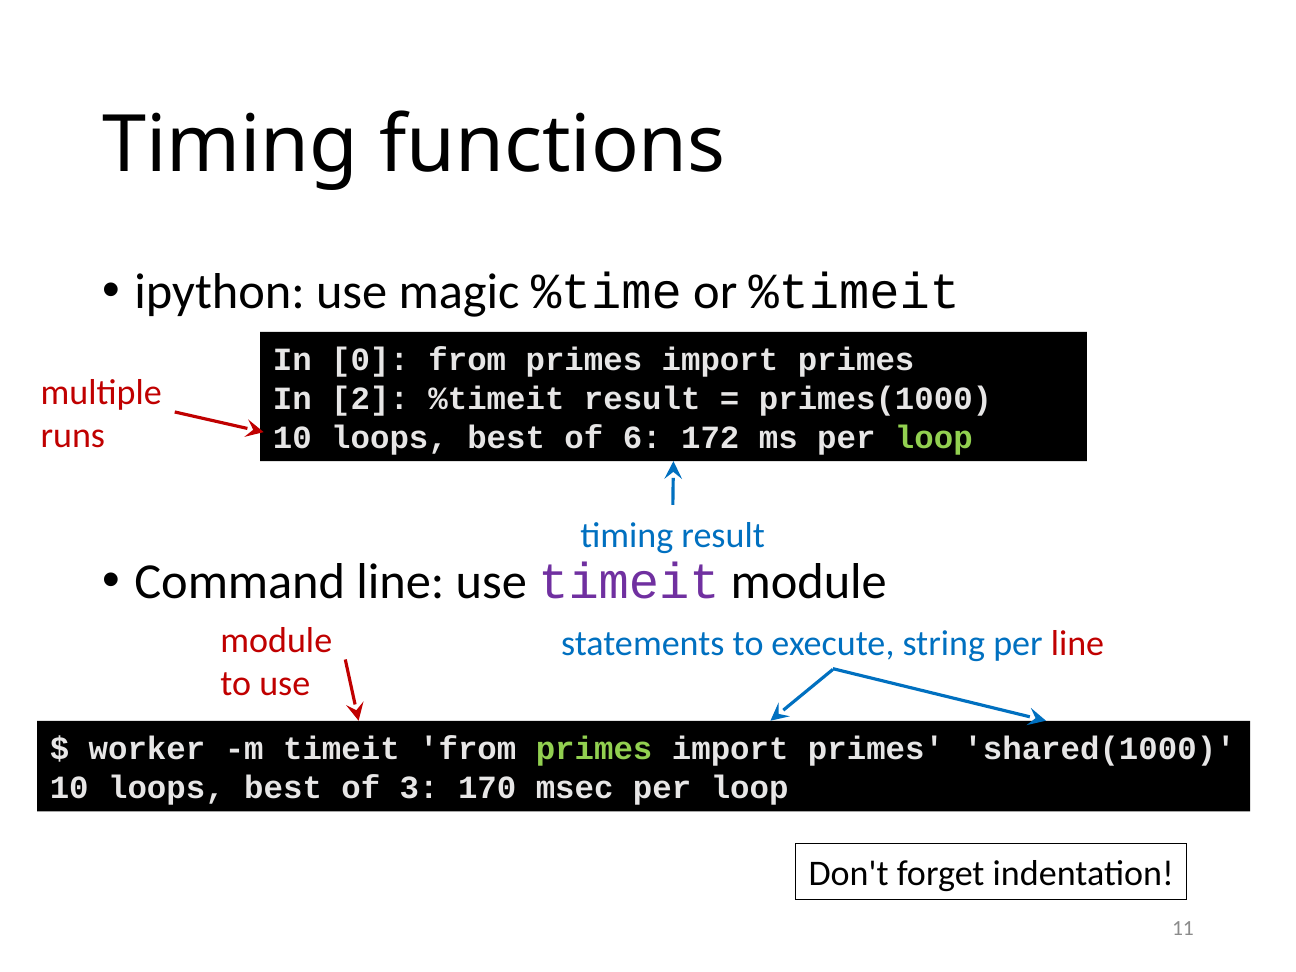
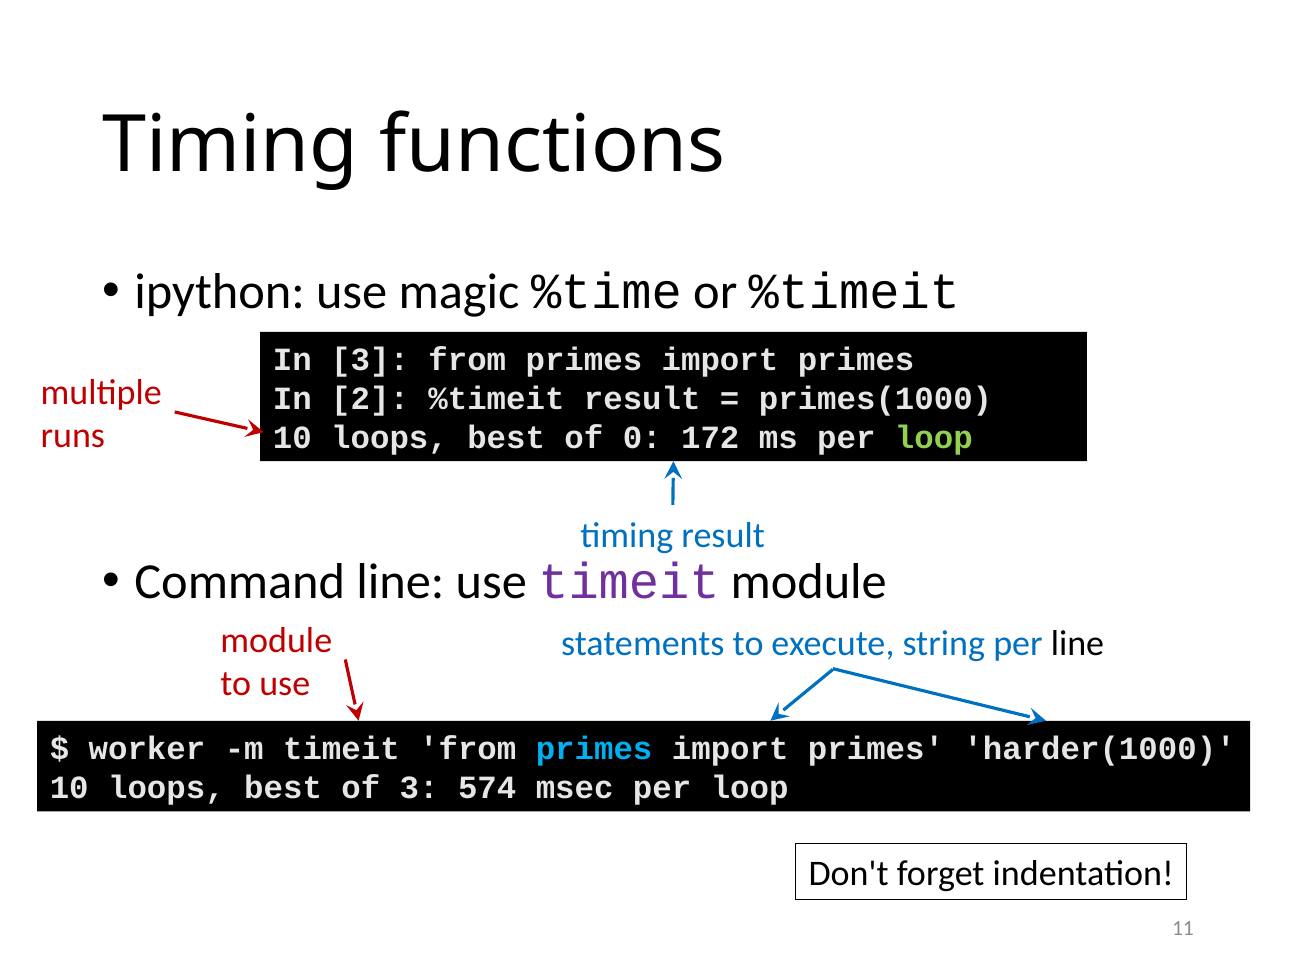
In 0: 0 -> 3
6: 6 -> 0
line at (1077, 643) colour: red -> black
primes at (594, 749) colour: light green -> light blue
shared(1000: shared(1000 -> harder(1000
170: 170 -> 574
